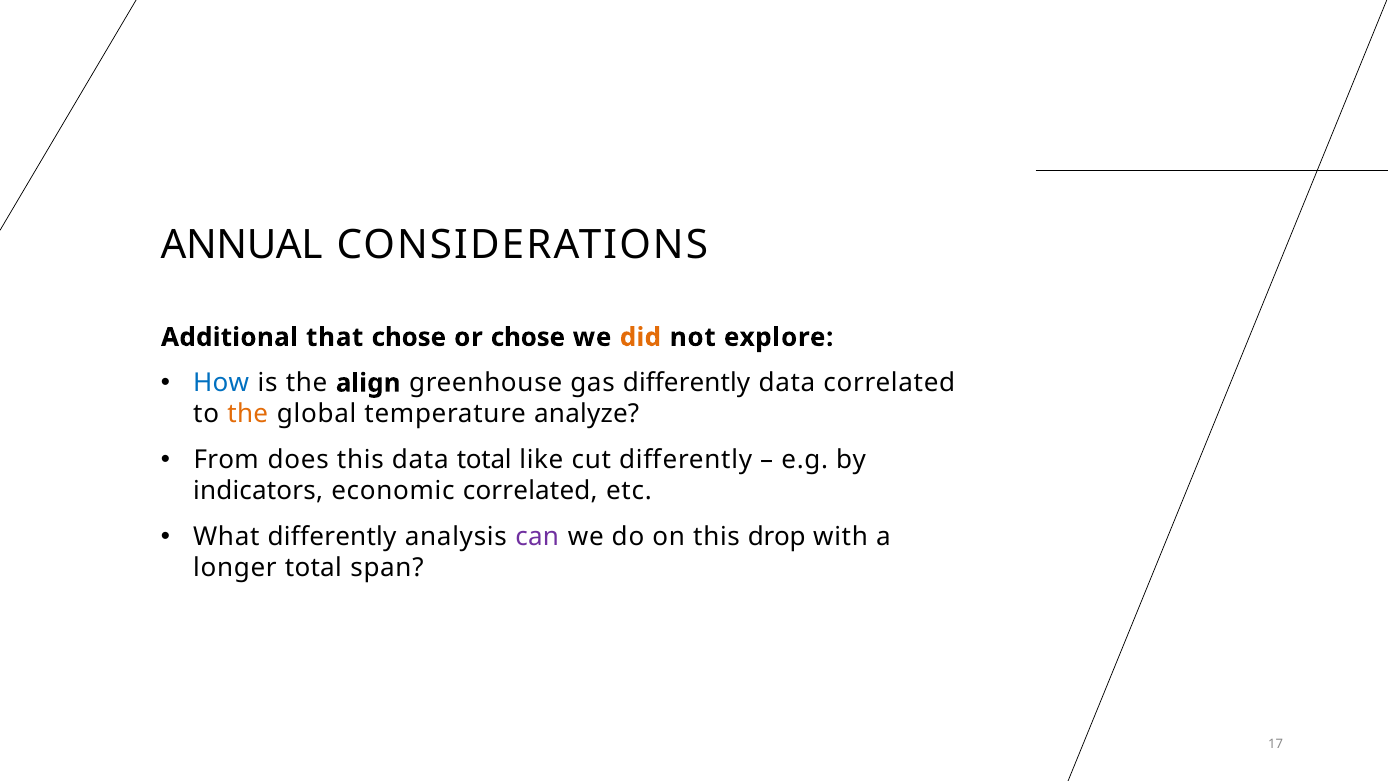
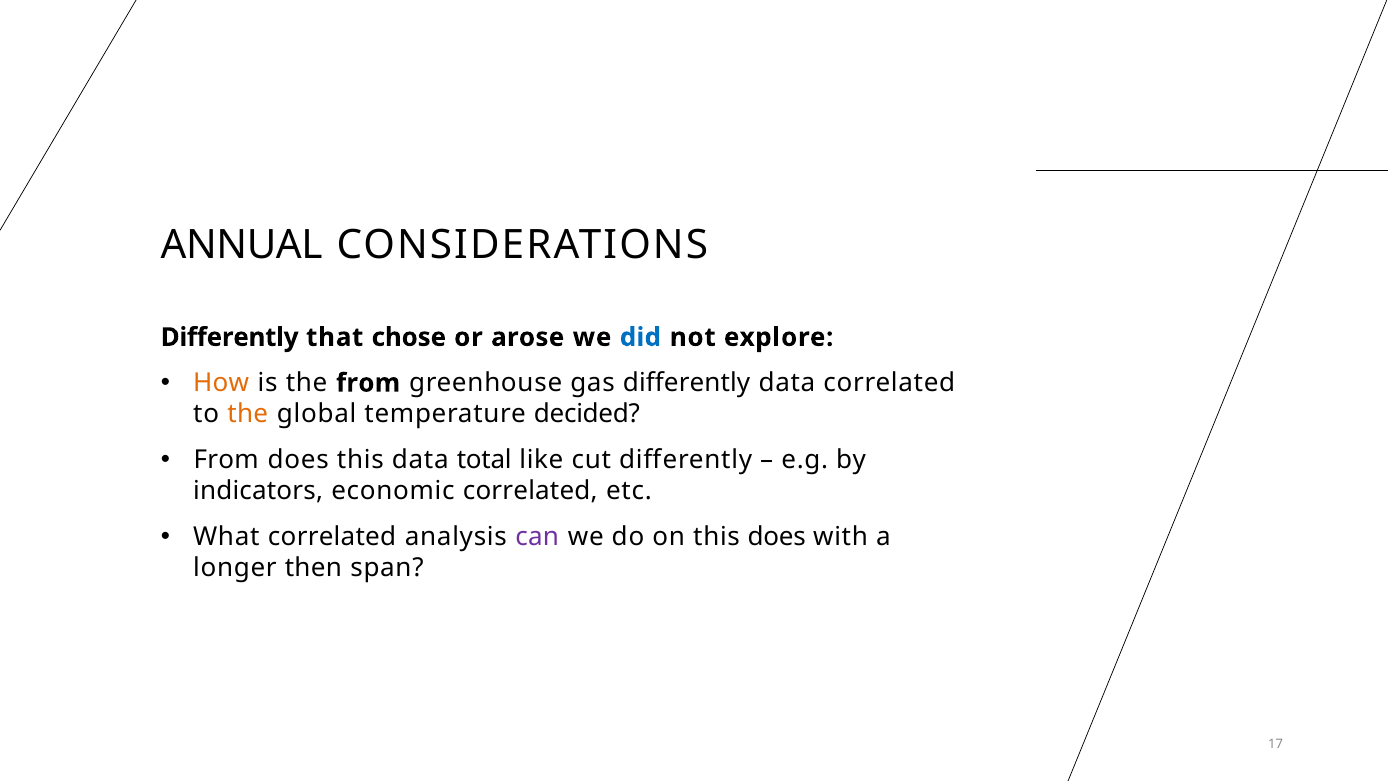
Additional at (229, 337): Additional -> Differently
or chose: chose -> arose
did colour: orange -> blue
How colour: blue -> orange
the align: align -> from
analyze: analyze -> decided
What differently: differently -> correlated
this drop: drop -> does
longer total: total -> then
